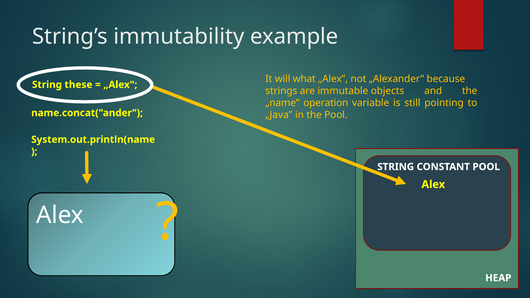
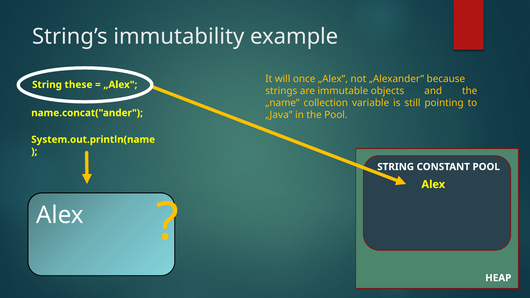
what: what -> once
operation: operation -> collection
